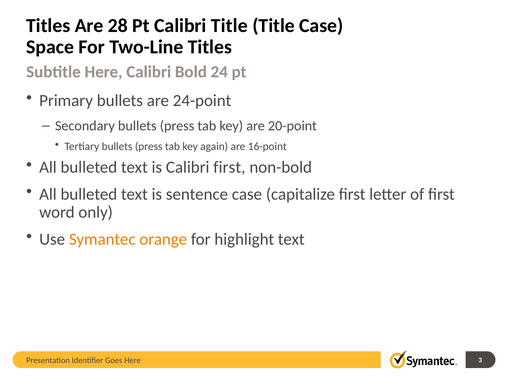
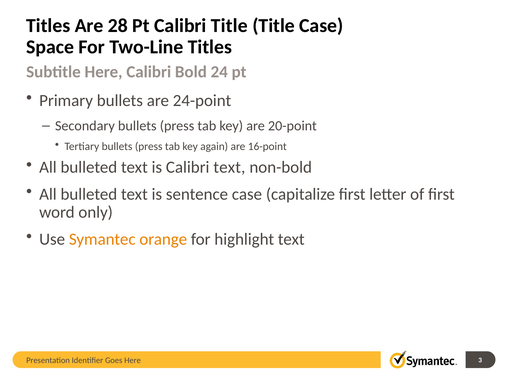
Calibri first: first -> text
